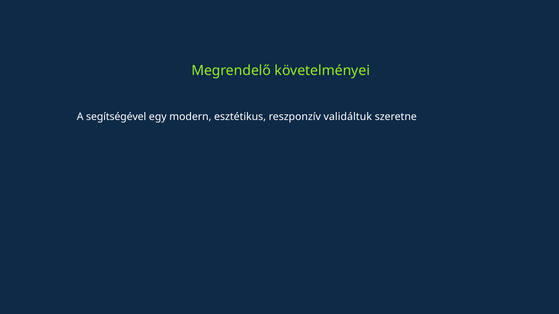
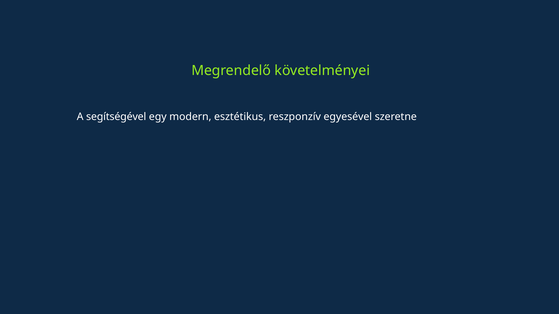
validáltuk: validáltuk -> egyesével
